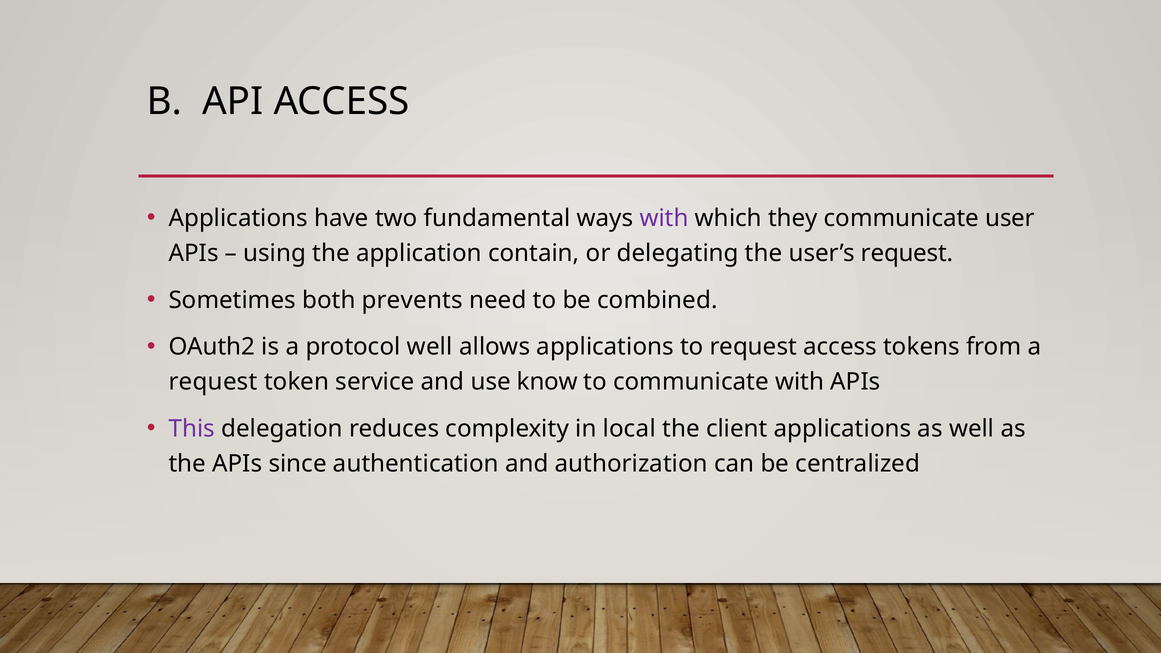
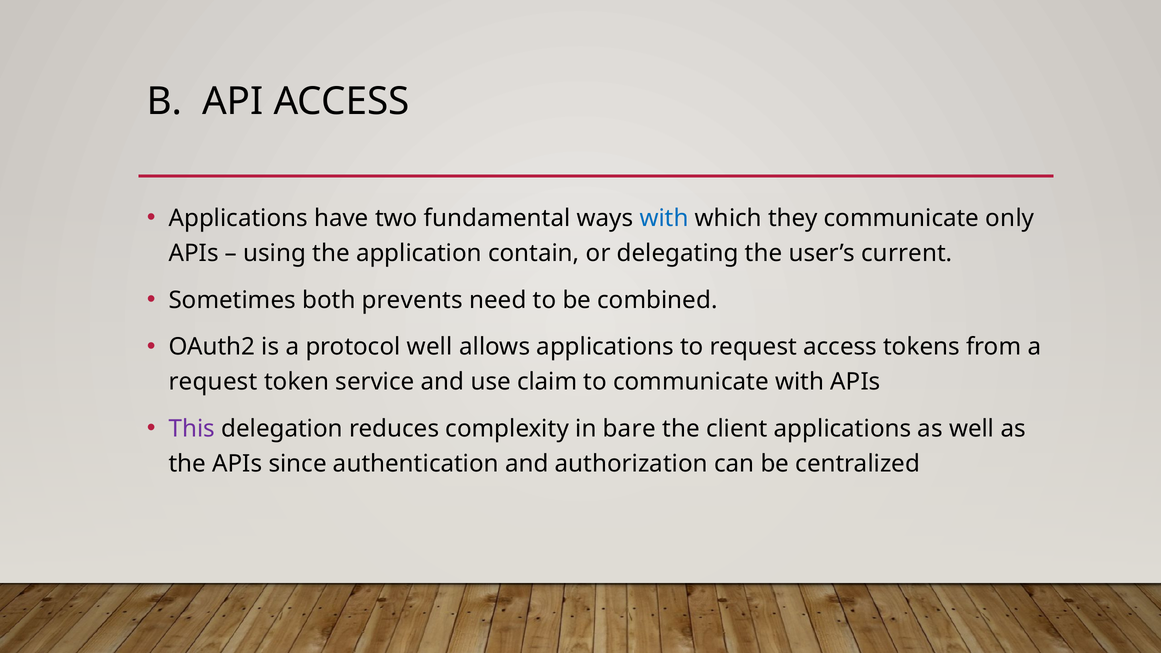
with at (664, 218) colour: purple -> blue
user: user -> only
user’s request: request -> current
know: know -> claim
local: local -> bare
